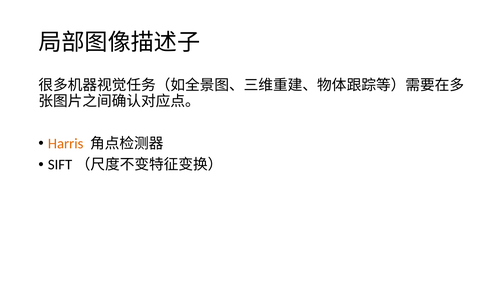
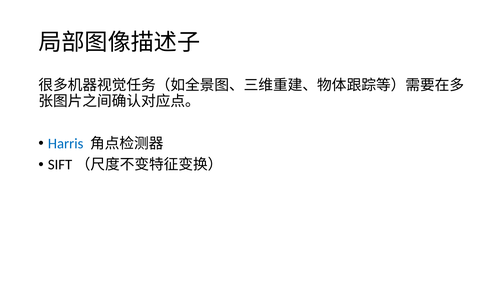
Harris colour: orange -> blue
